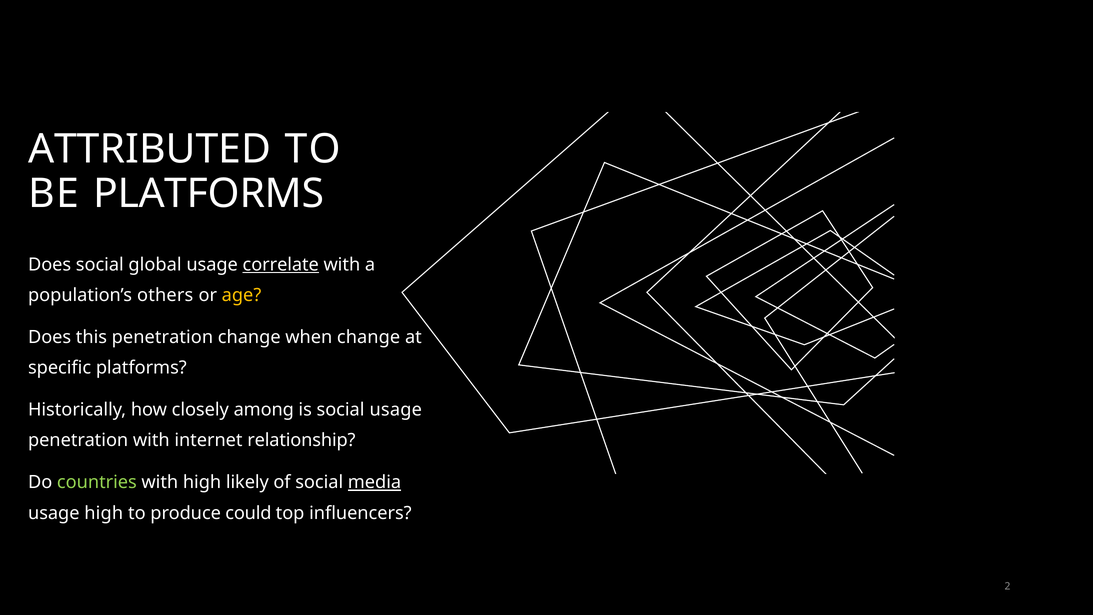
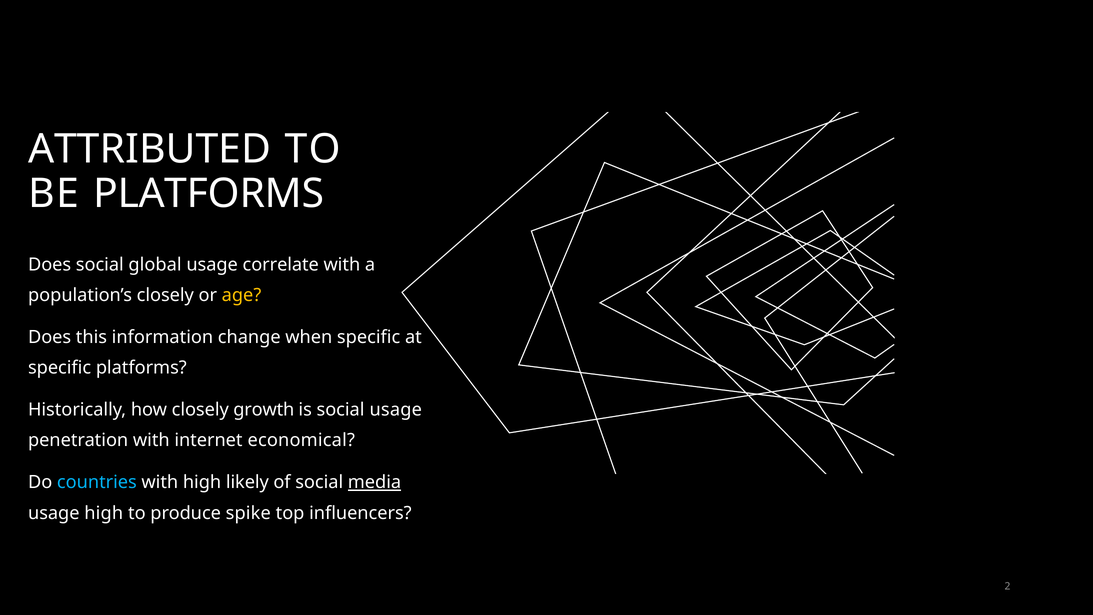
correlate underline: present -> none
population’s others: others -> closely
this penetration: penetration -> information
when change: change -> specific
among: among -> growth
relationship: relationship -> economical
countries colour: light green -> light blue
could: could -> spike
